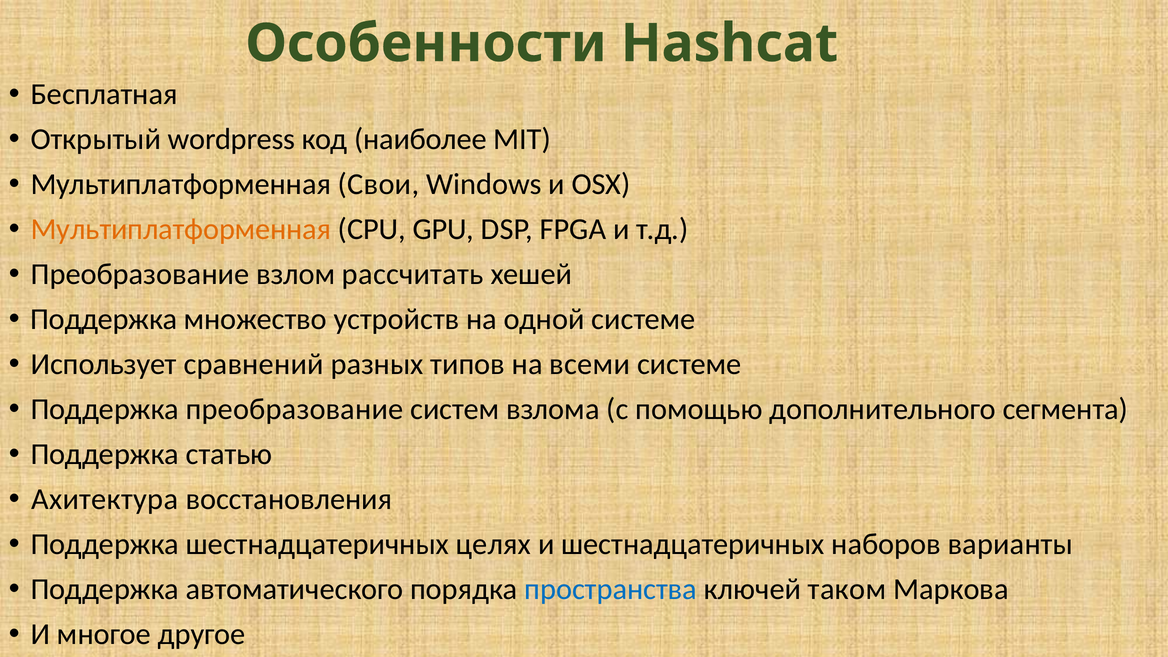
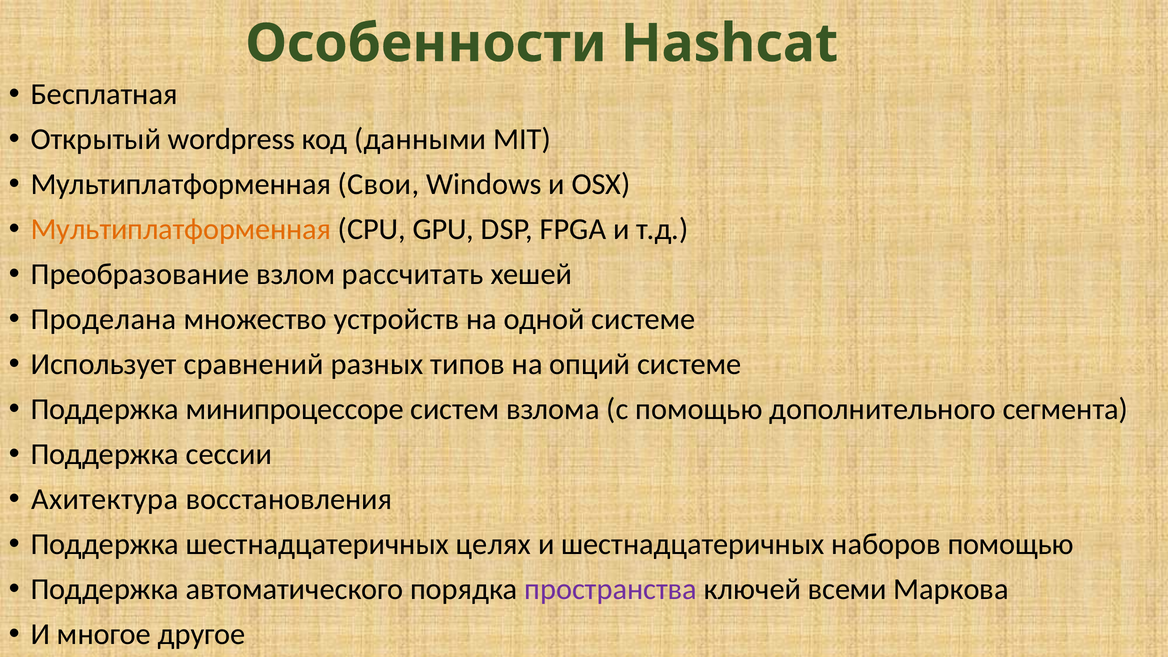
наиболее: наиболее -> данными
Поддержка at (104, 319): Поддержка -> Проделана
всеми: всеми -> опций
Поддержка преобразование: преобразование -> минипроцессоре
статью: статью -> сессии
наборов варианты: варианты -> помощью
пространства colour: blue -> purple
таком: таком -> всеми
